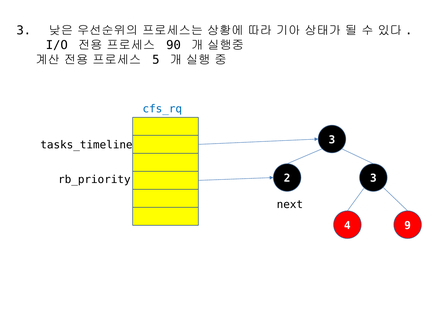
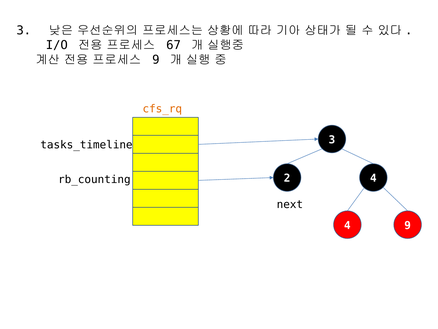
90: 90 -> 67
5 at (156, 60): 5 -> 9
cfs_rq colour: blue -> orange
2 3: 3 -> 4
rb_priority: rb_priority -> rb_counting
